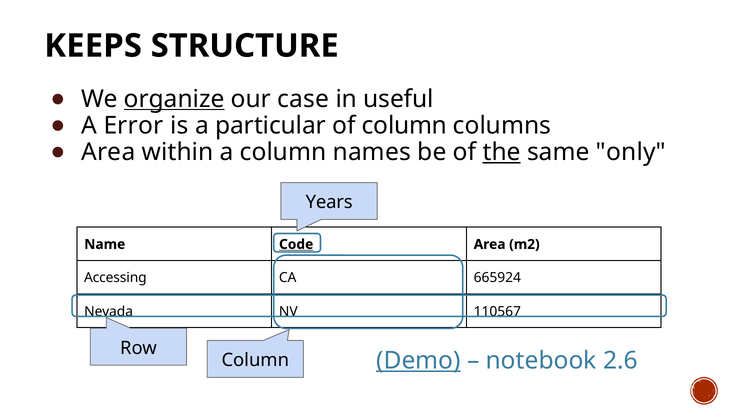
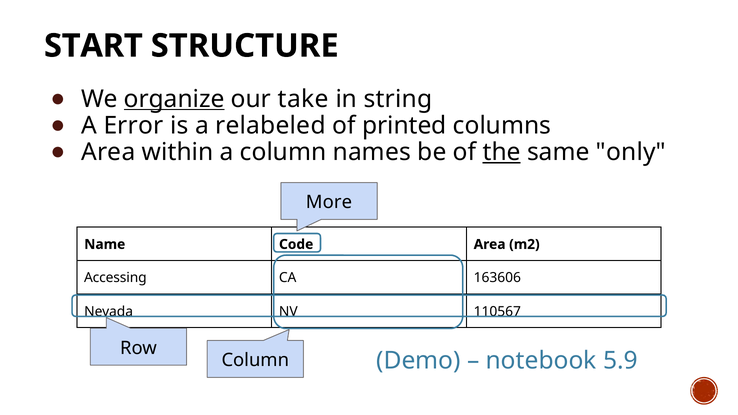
KEEPS: KEEPS -> START
case: case -> take
useful: useful -> string
particular: particular -> relabeled
of column: column -> printed
Years: Years -> More
Code underline: present -> none
665924: 665924 -> 163606
Demo underline: present -> none
2.6: 2.6 -> 5.9
